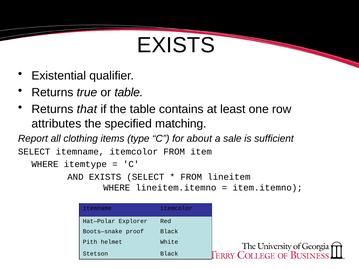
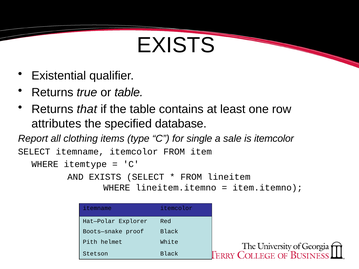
matching: matching -> database
about: about -> single
is sufficient: sufficient -> itemcolor
